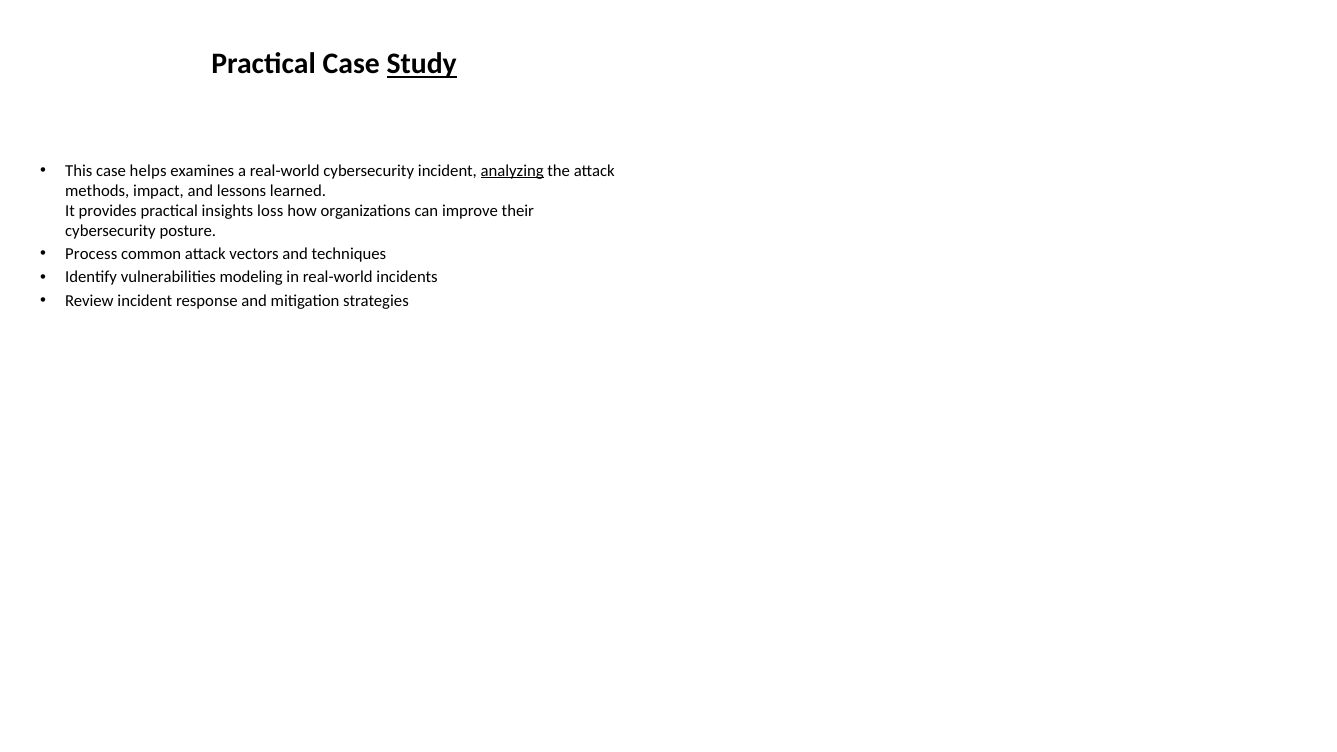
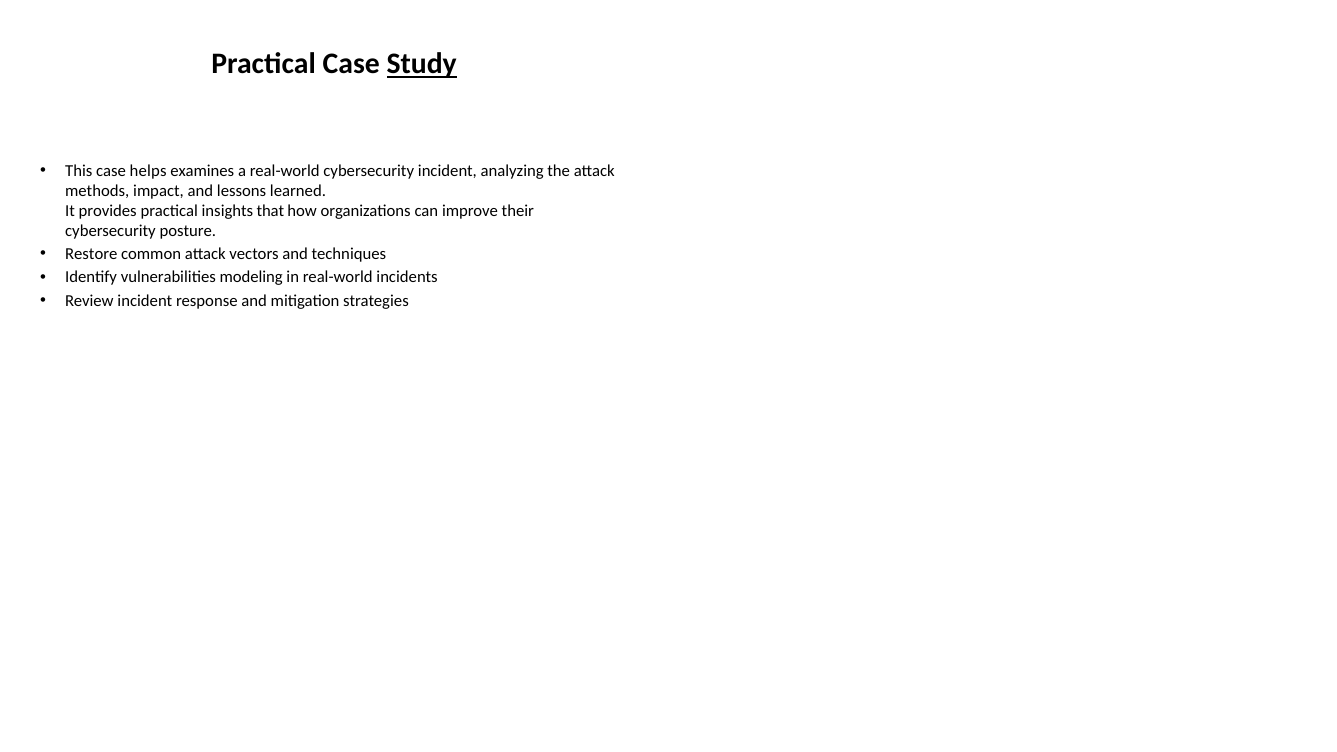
analyzing underline: present -> none
loss: loss -> that
Process: Process -> Restore
